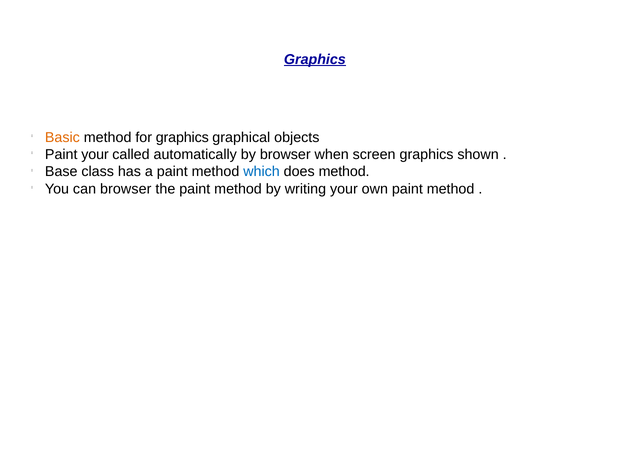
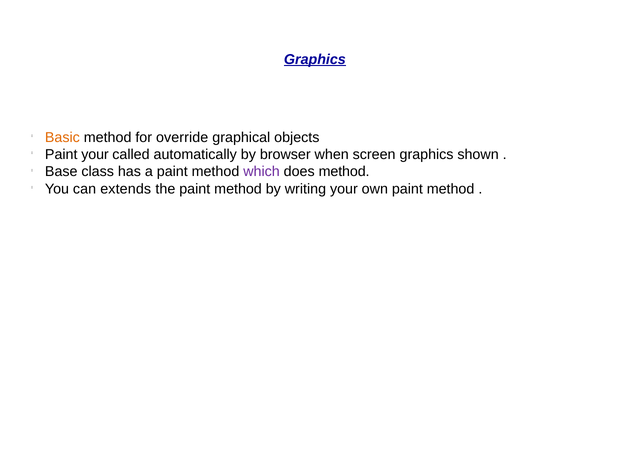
for graphics: graphics -> override
which colour: blue -> purple
can browser: browser -> extends
